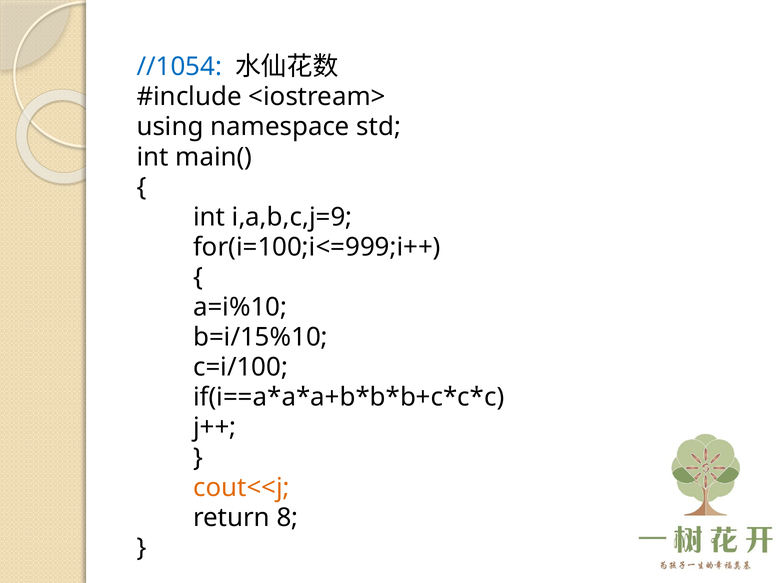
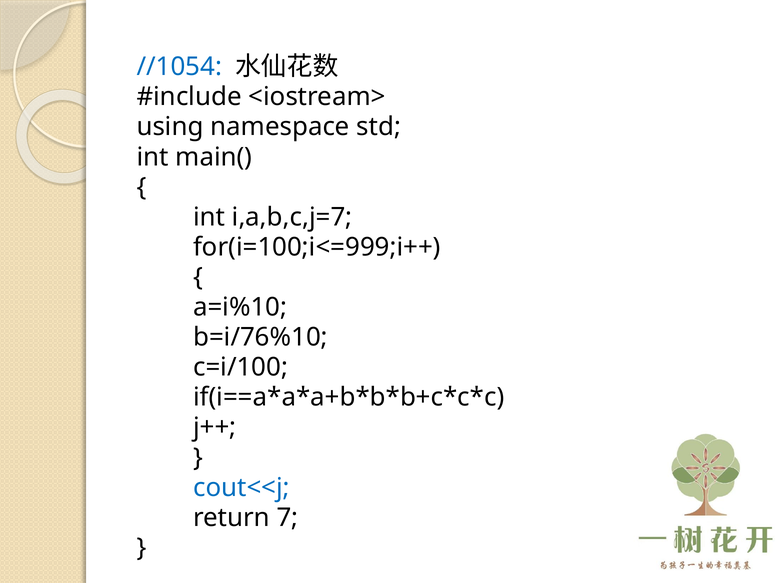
i,a,b,c,j=9: i,a,b,c,j=9 -> i,a,b,c,j=7
b=i/15%10: b=i/15%10 -> b=i/76%10
cout<<j colour: orange -> blue
8: 8 -> 7
